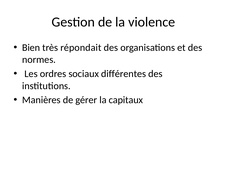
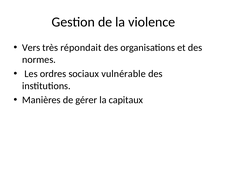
Bien: Bien -> Vers
différentes: différentes -> vulnérable
